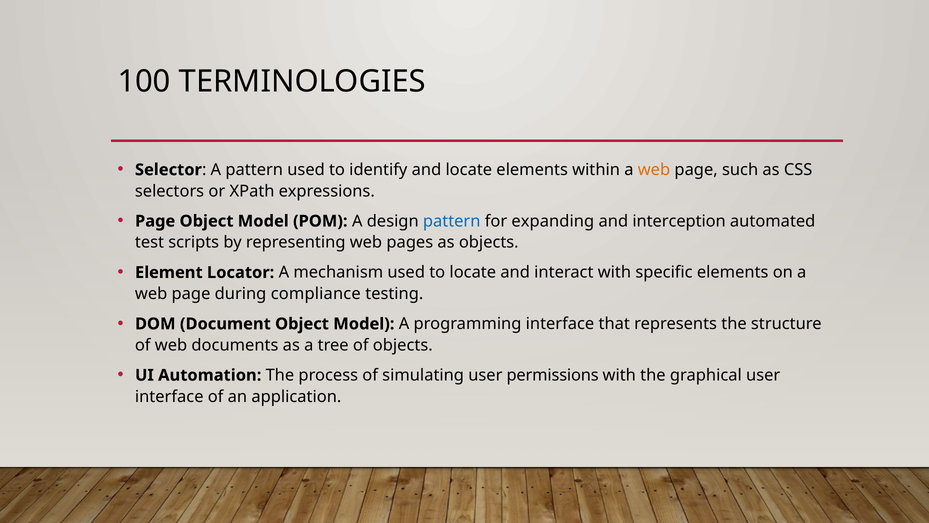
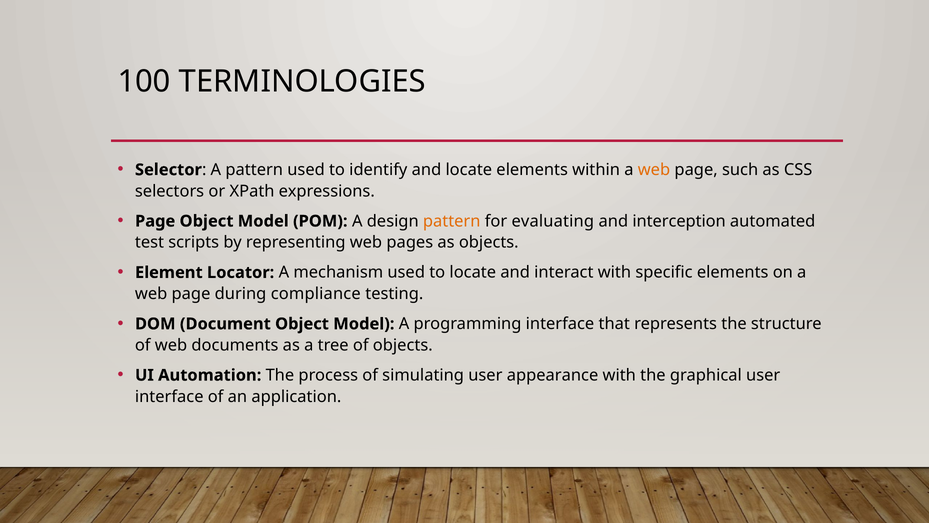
pattern at (452, 221) colour: blue -> orange
expanding: expanding -> evaluating
permissions: permissions -> appearance
